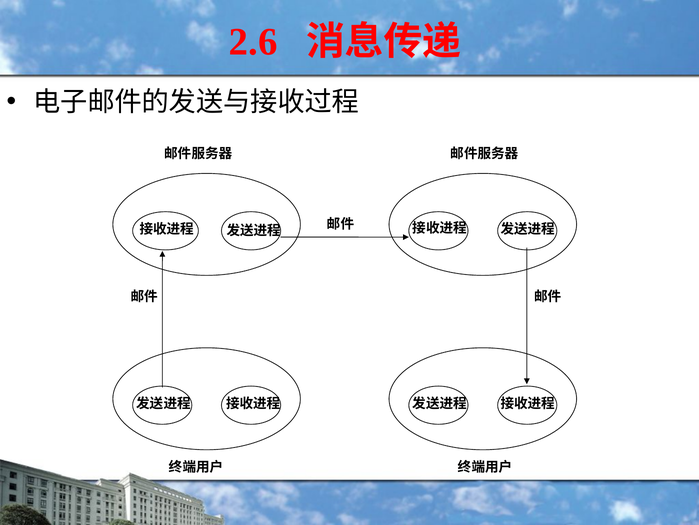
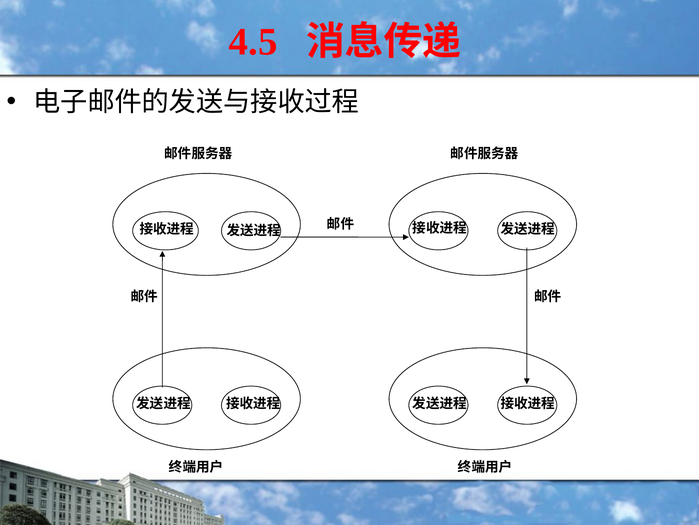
2.6: 2.6 -> 4.5
